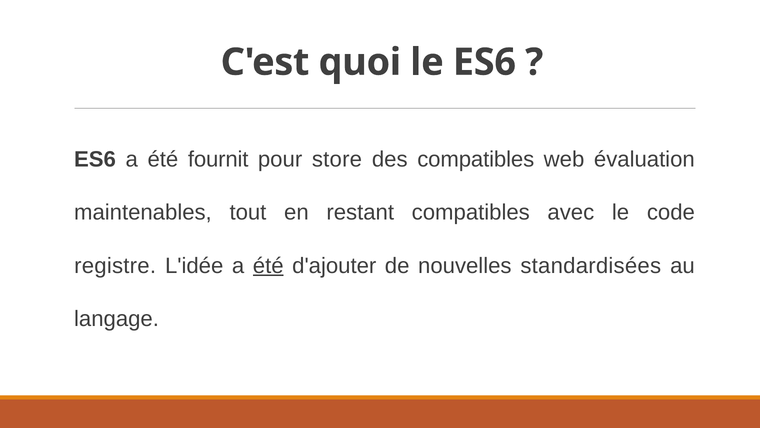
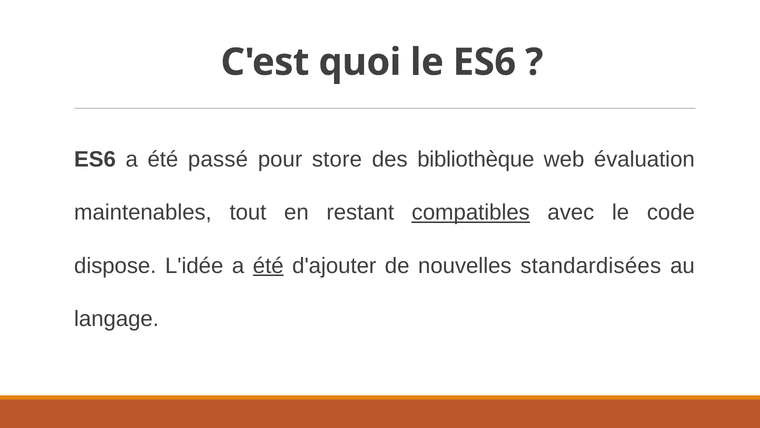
fournit: fournit -> passé
des compatibles: compatibles -> bibliothèque
compatibles at (471, 212) underline: none -> present
registre: registre -> dispose
